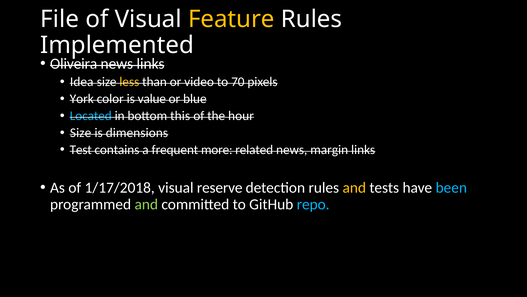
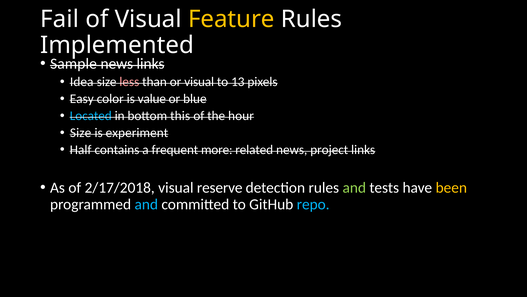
File: File -> Fail
Oliveira: Oliveira -> Sample
less colour: yellow -> pink
or video: video -> visual
70: 70 -> 13
York: York -> Easy
dimensions: dimensions -> experiment
Test: Test -> Half
margin: margin -> project
1/17/2018: 1/17/2018 -> 2/17/2018
and at (354, 187) colour: yellow -> light green
been colour: light blue -> yellow
and at (146, 204) colour: light green -> light blue
